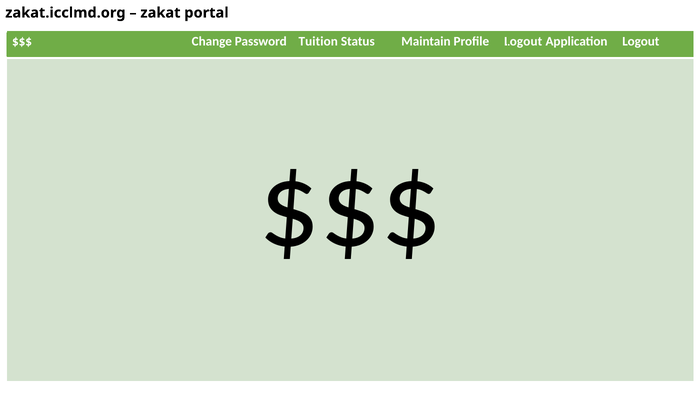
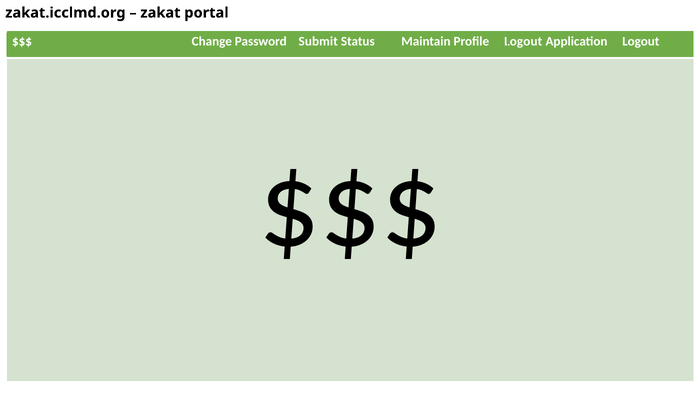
Tuition: Tuition -> Submit
